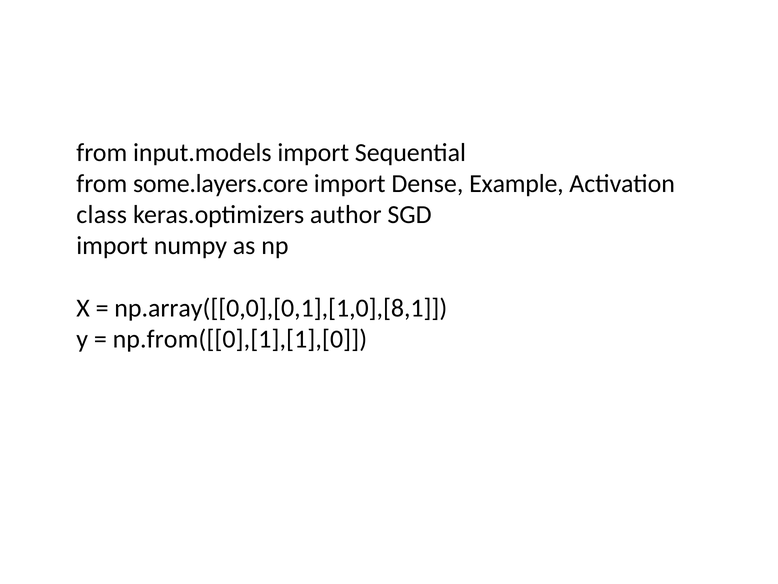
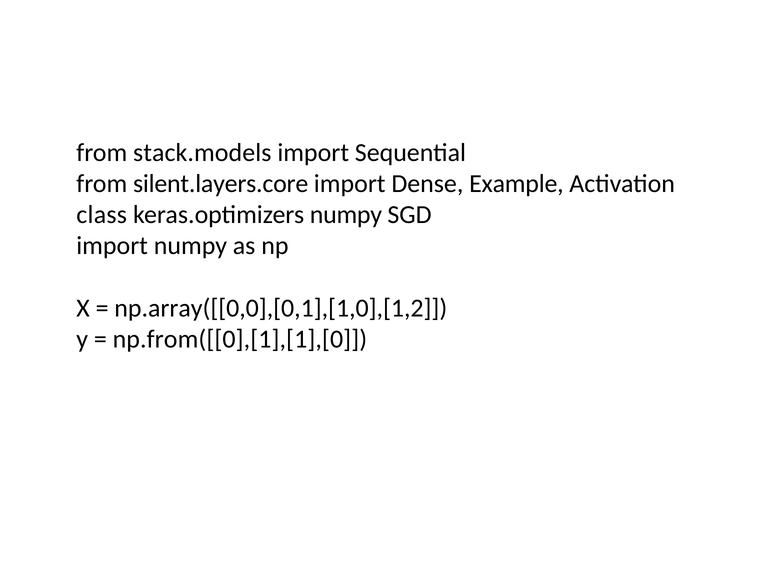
input.models: input.models -> stack.models
some.layers.core: some.layers.core -> silent.layers.core
keras.optimizers author: author -> numpy
np.array([[0,0],[0,1],[1,0],[8,1: np.array([[0,0],[0,1],[1,0],[8,1 -> np.array([[0,0],[0,1],[1,0],[1,2
